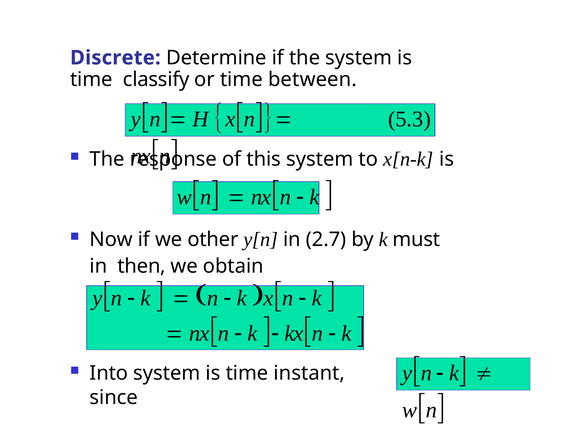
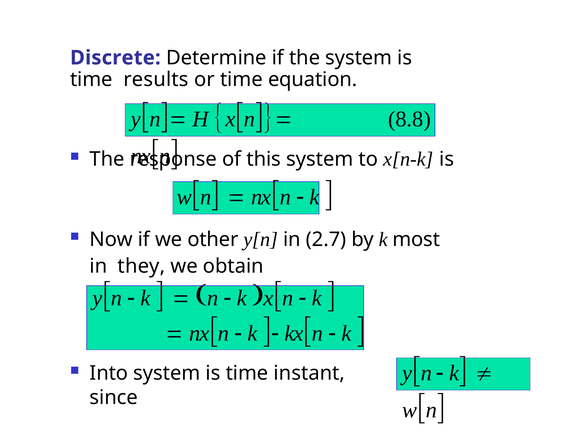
classify: classify -> results
between: between -> equation
5.3: 5.3 -> 8.8
must: must -> most
then: then -> they
